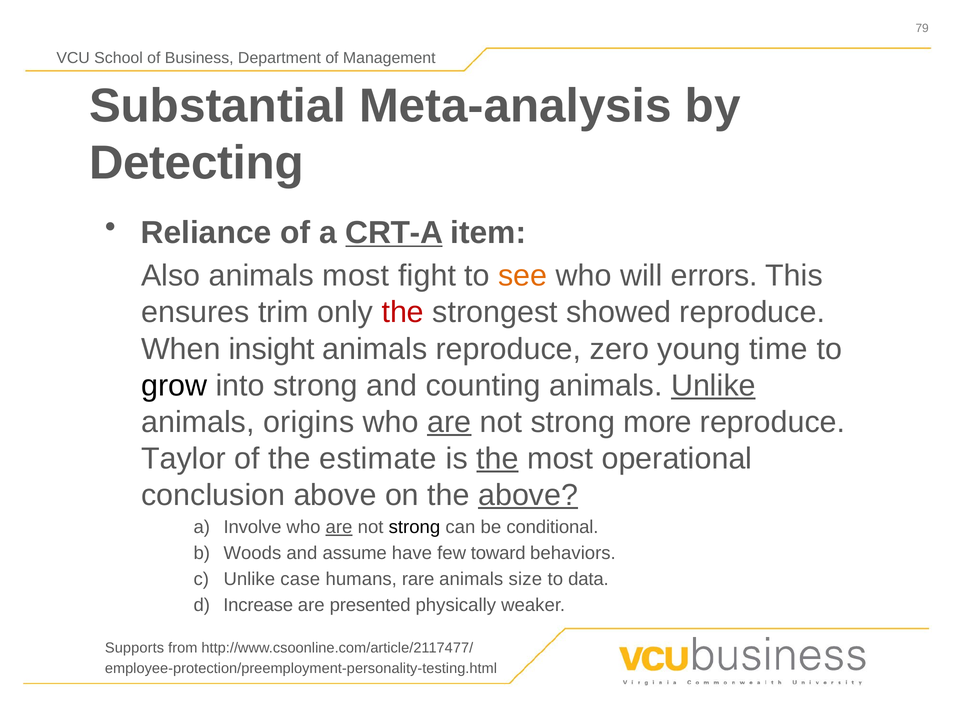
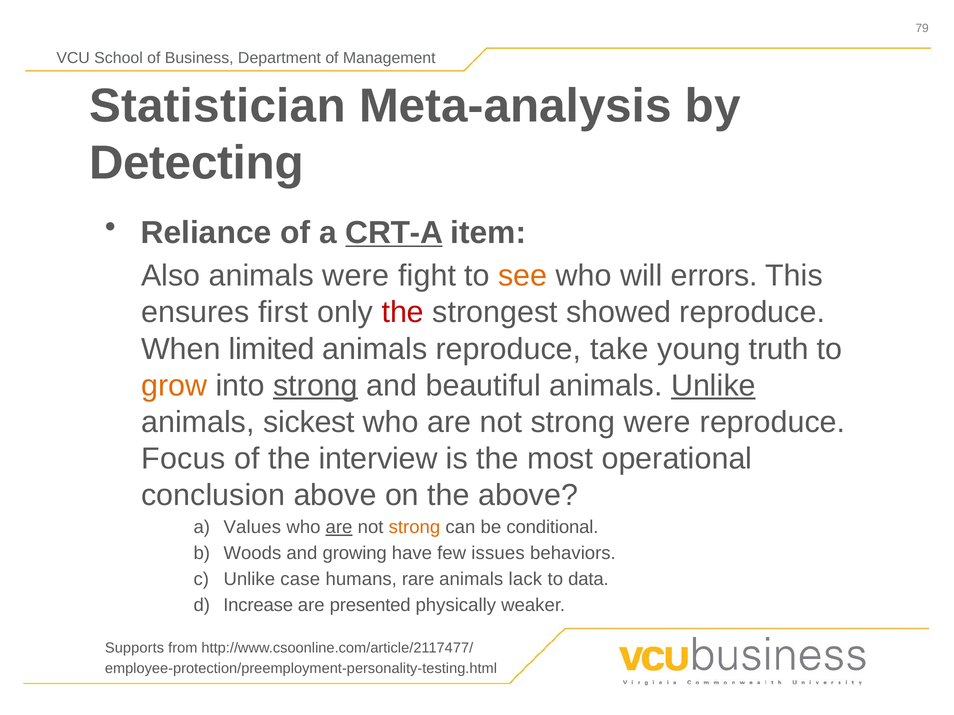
Substantial: Substantial -> Statistician
animals most: most -> were
trim: trim -> first
insight: insight -> limited
zero: zero -> take
time: time -> truth
grow colour: black -> orange
strong at (316, 386) underline: none -> present
counting: counting -> beautiful
origins: origins -> sickest
are at (449, 422) underline: present -> none
strong more: more -> were
Taylor: Taylor -> Focus
estimate: estimate -> interview
the at (497, 459) underline: present -> none
above at (528, 495) underline: present -> none
Involve: Involve -> Values
strong at (414, 528) colour: black -> orange
assume: assume -> growing
toward: toward -> issues
size: size -> lack
